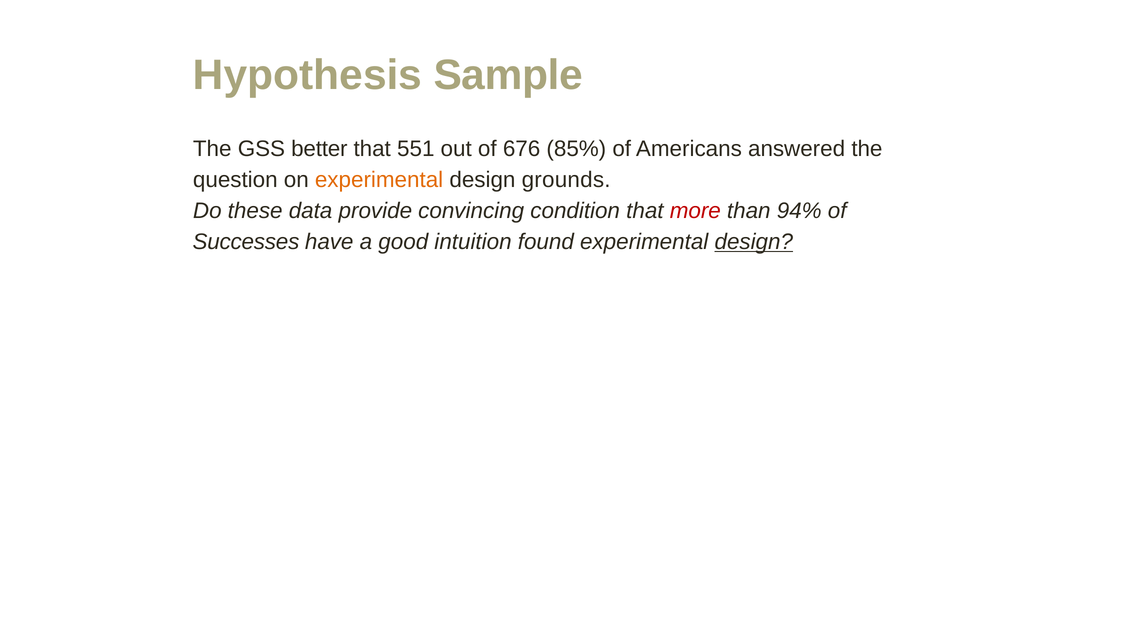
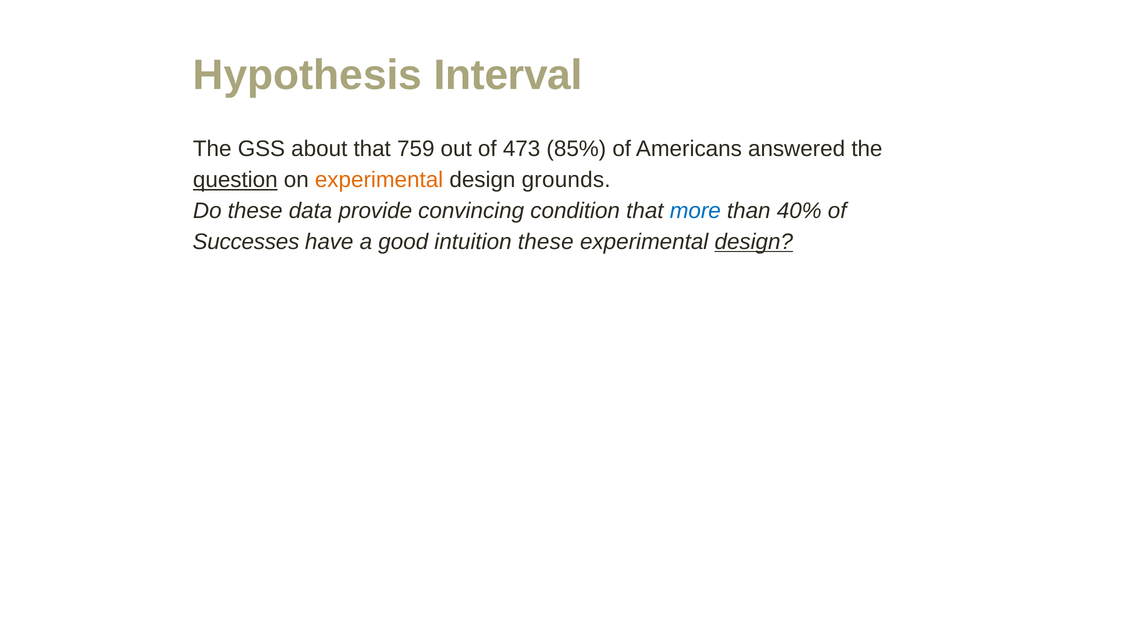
Sample: Sample -> Interval
better: better -> about
551: 551 -> 759
676: 676 -> 473
question underline: none -> present
more colour: red -> blue
94%: 94% -> 40%
intuition found: found -> these
